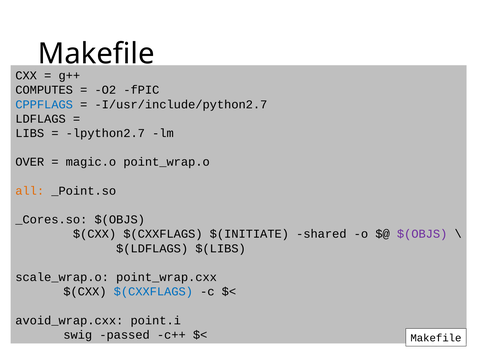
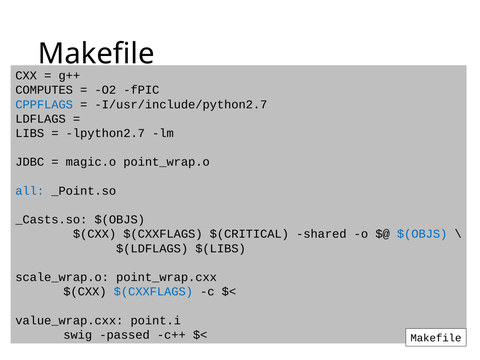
OVER: OVER -> JDBC
all colour: orange -> blue
_Cores.so: _Cores.so -> _Casts.so
$(INITIATE: $(INITIATE -> $(CRITICAL
$(OBJS at (422, 234) colour: purple -> blue
avoid_wrap.cxx: avoid_wrap.cxx -> value_wrap.cxx
